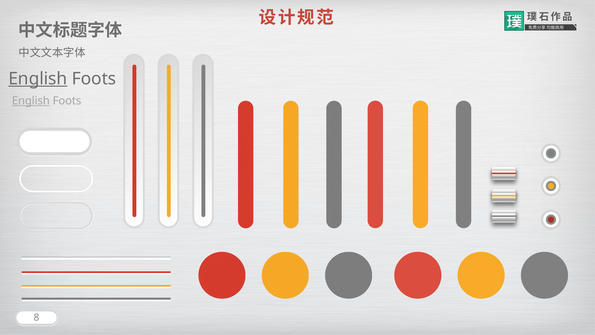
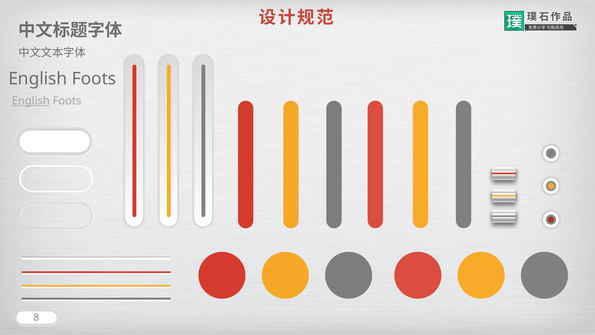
English at (38, 79) underline: present -> none
